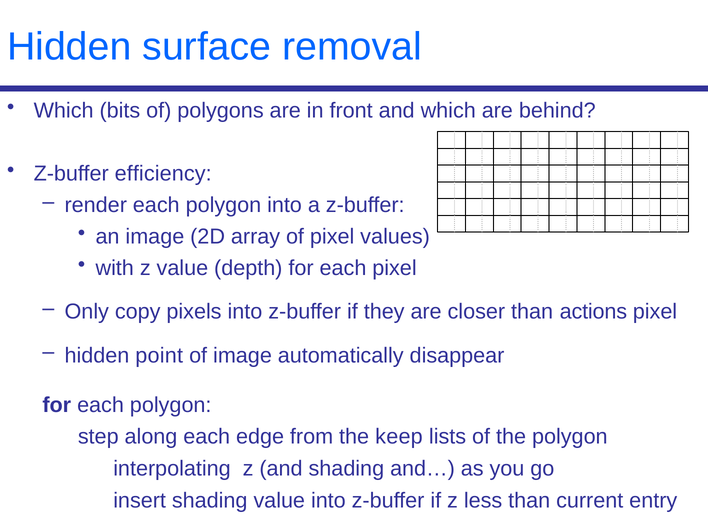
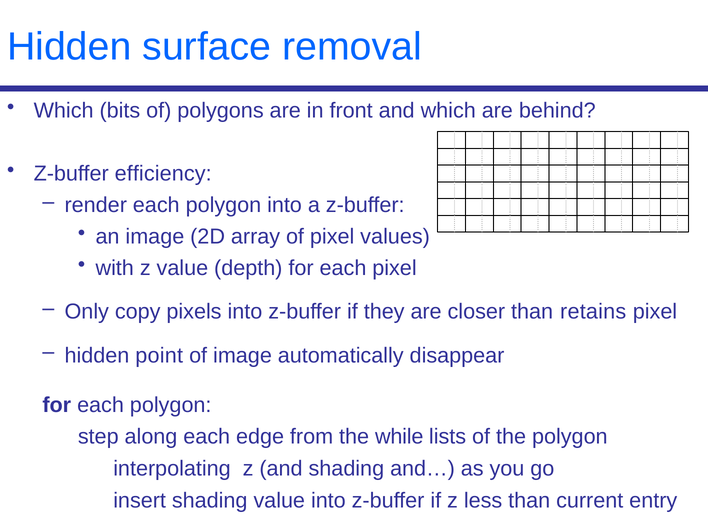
actions: actions -> retains
keep: keep -> while
